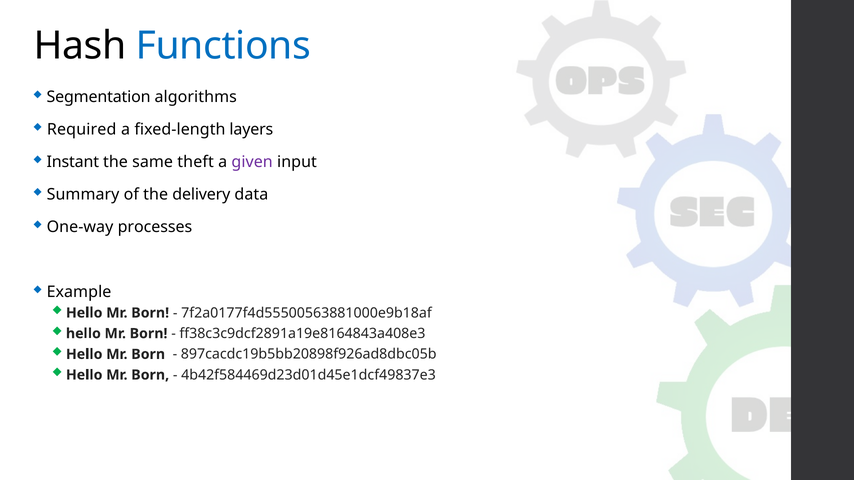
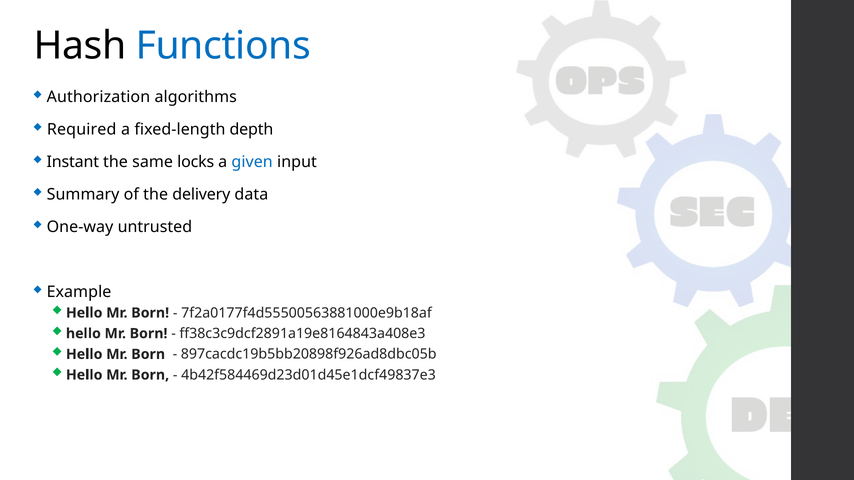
Segmentation: Segmentation -> Authorization
layers: layers -> depth
theft: theft -> locks
given colour: purple -> blue
processes: processes -> untrusted
